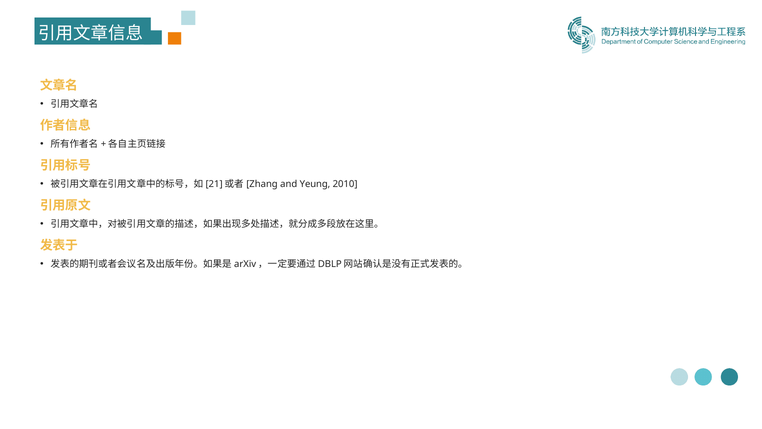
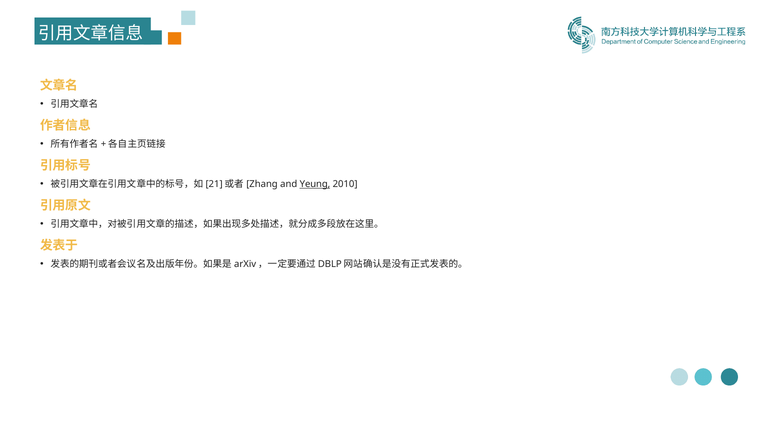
Yeung underline: none -> present
